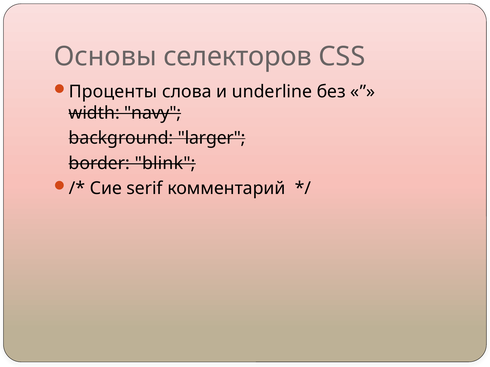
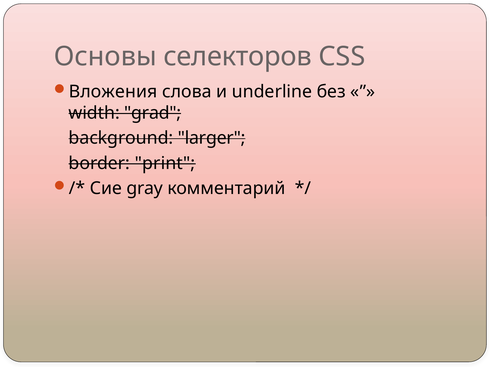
Проценты: Проценты -> Вложения
navy: navy -> grad
blink: blink -> print
serif: serif -> gray
